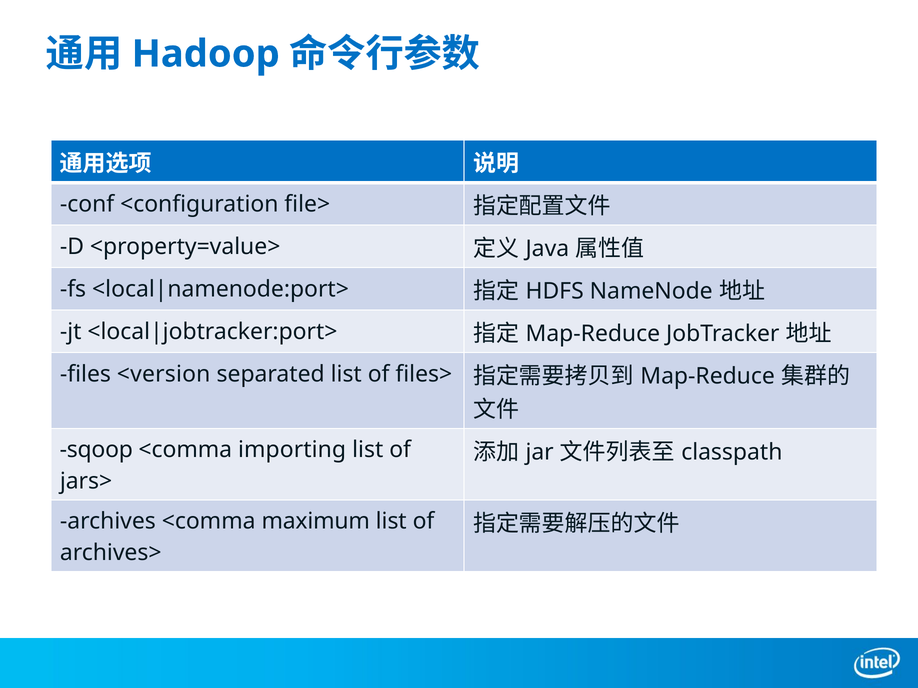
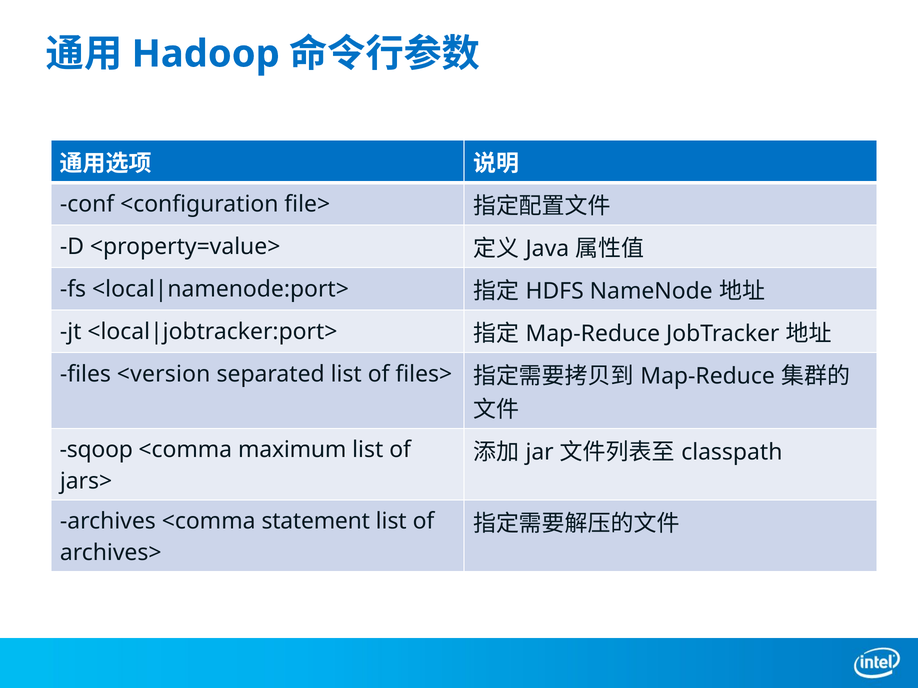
importing: importing -> maximum
maximum: maximum -> statement
